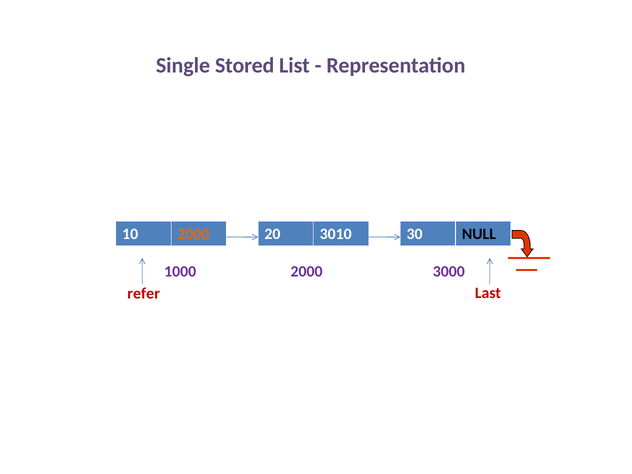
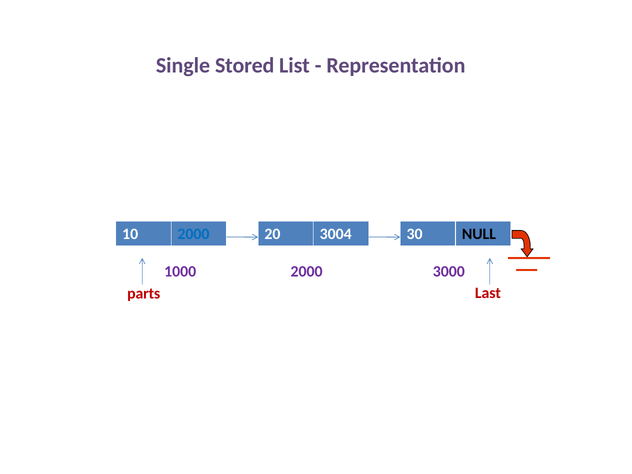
2000 at (193, 234) colour: orange -> blue
3010: 3010 -> 3004
refer: refer -> parts
